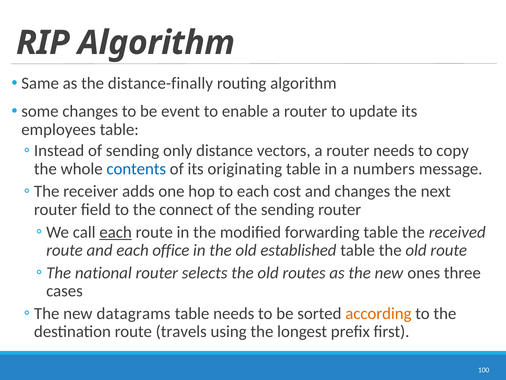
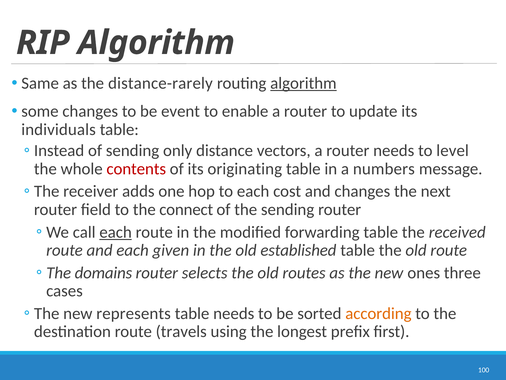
distance-finally: distance-finally -> distance-rarely
algorithm at (303, 83) underline: none -> present
employees: employees -> individuals
copy: copy -> level
contents colour: blue -> red
office: office -> given
national: national -> domains
datagrams: datagrams -> represents
